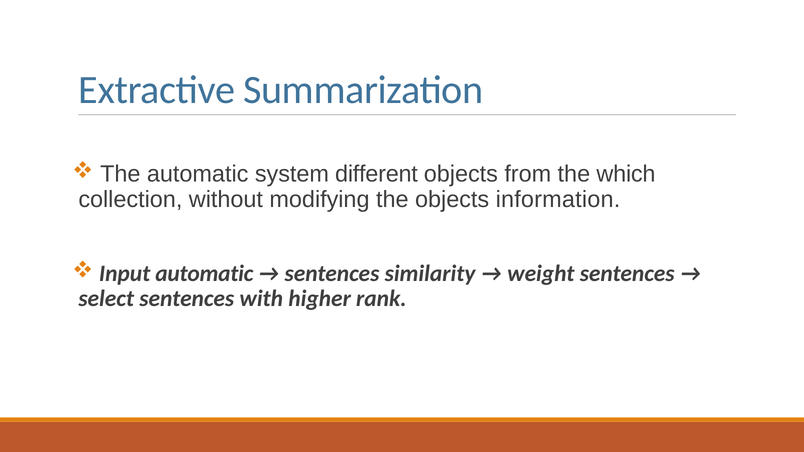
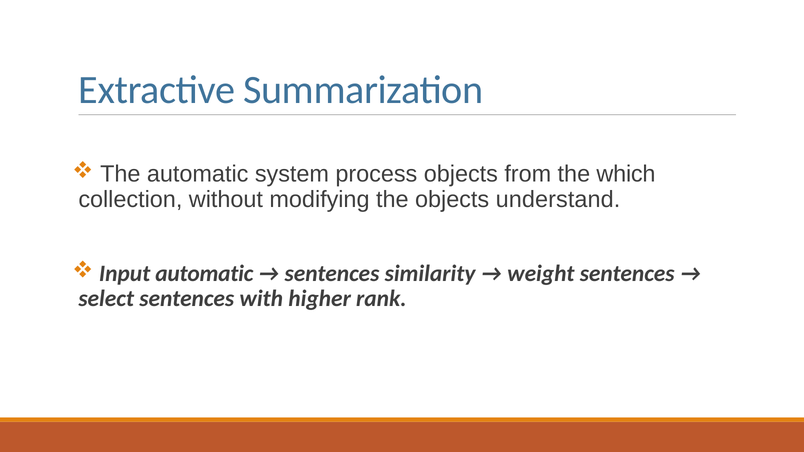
different: different -> process
information: information -> understand
